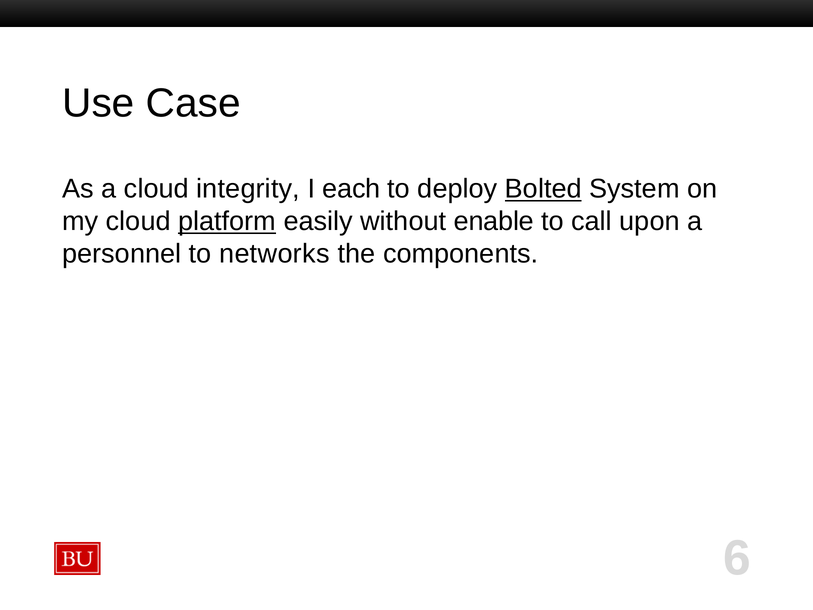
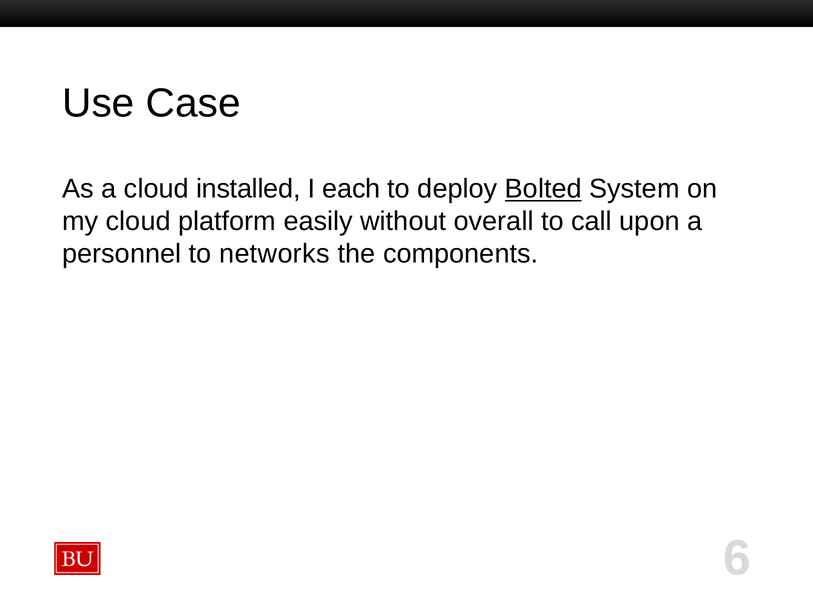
integrity: integrity -> installed
platform underline: present -> none
enable: enable -> overall
